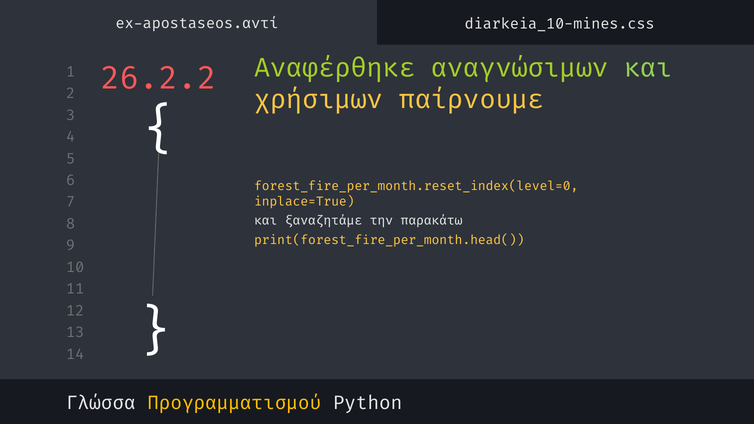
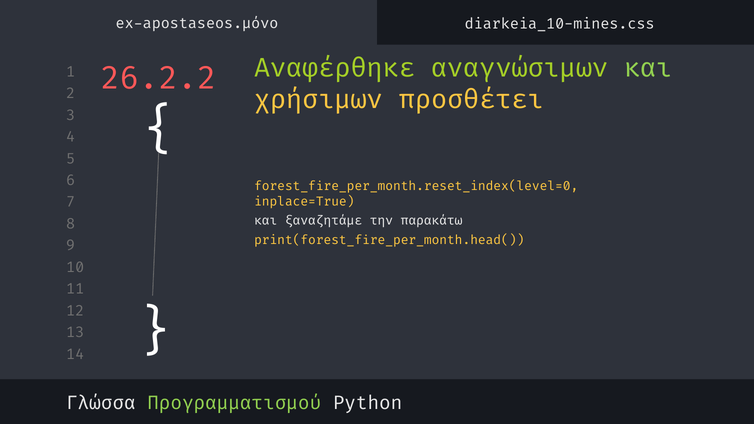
ex-apostaseos.αντί: ex-apostaseos.αντί -> ex-apostaseos.μόνο
παίρνουμε: παίρνουμε -> προσθέτει
Προγραμματισμού colour: yellow -> light green
